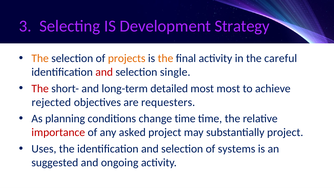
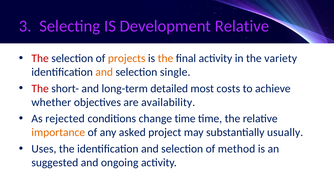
Development Strategy: Strategy -> Relative
The at (40, 58) colour: orange -> red
careful: careful -> variety
and at (104, 72) colour: red -> orange
most most: most -> costs
rejected: rejected -> whether
requesters: requesters -> availability
planning: planning -> rejected
importance colour: red -> orange
substantially project: project -> usually
systems: systems -> method
